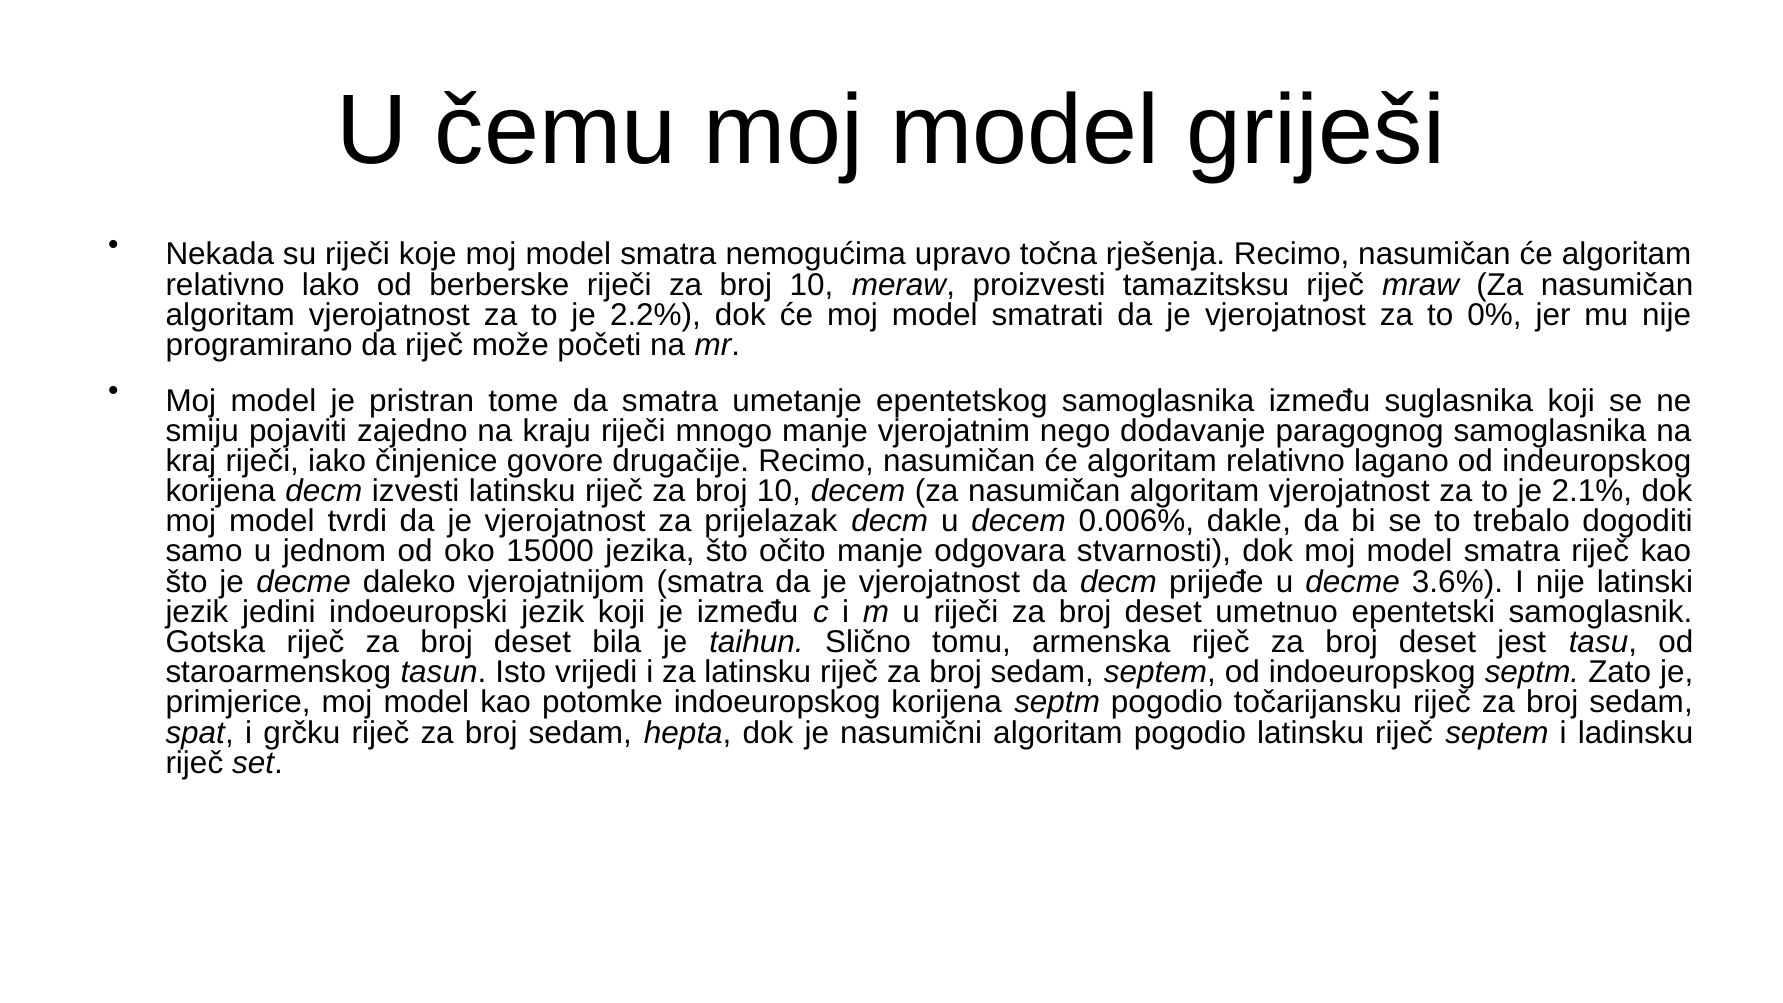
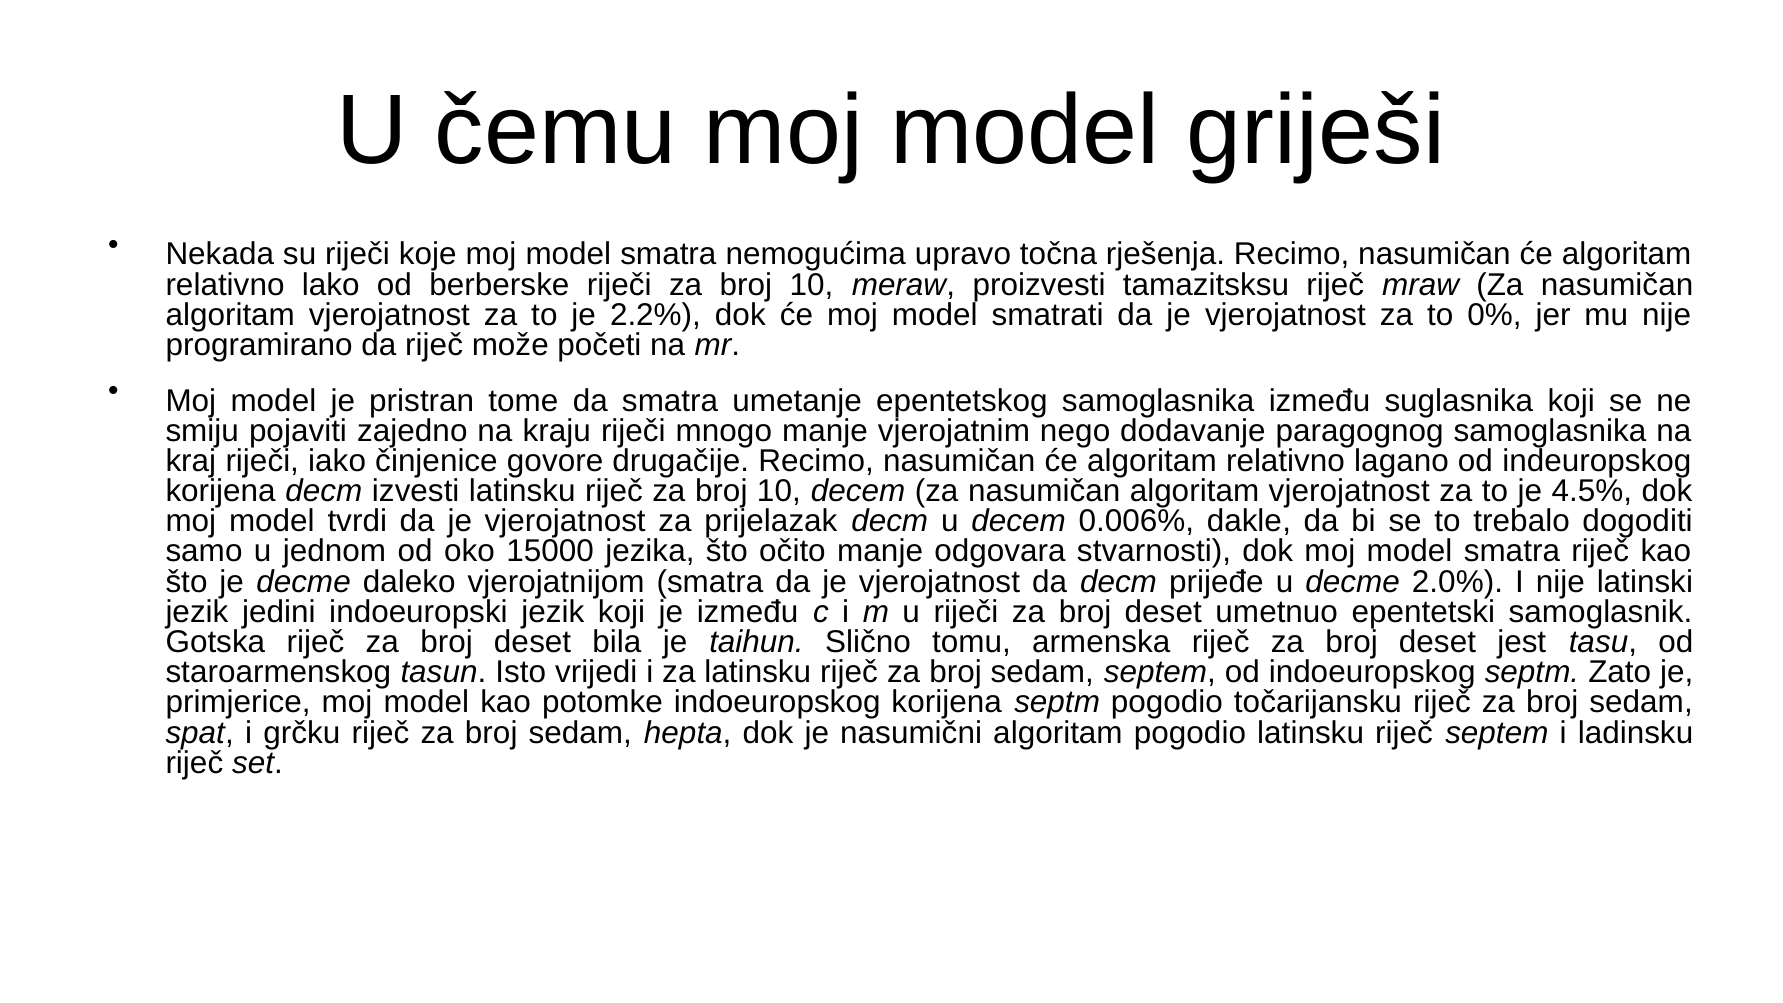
2.1%: 2.1% -> 4.5%
3.6%: 3.6% -> 2.0%
